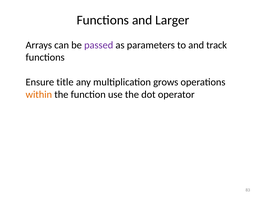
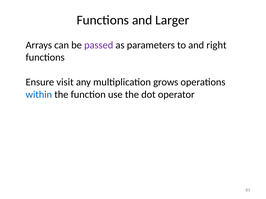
track: track -> right
title: title -> visit
within colour: orange -> blue
